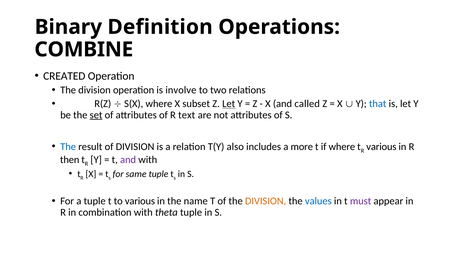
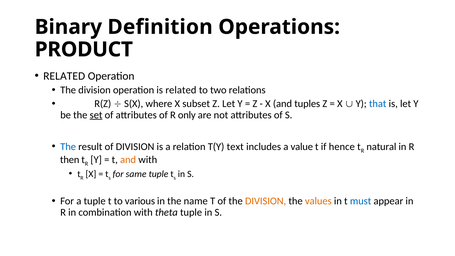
COMBINE: COMBINE -> PRODUCT
CREATED at (64, 76): CREATED -> RELATED
is involve: involve -> related
Let at (229, 104) underline: present -> none
called: called -> tuples
text: text -> only
also: also -> text
more: more -> value
if where: where -> hence
R various: various -> natural
and at (128, 160) colour: purple -> orange
values colour: blue -> orange
must colour: purple -> blue
